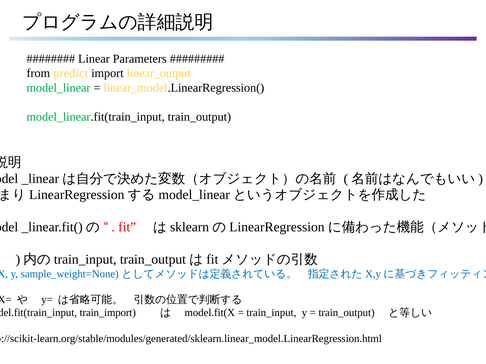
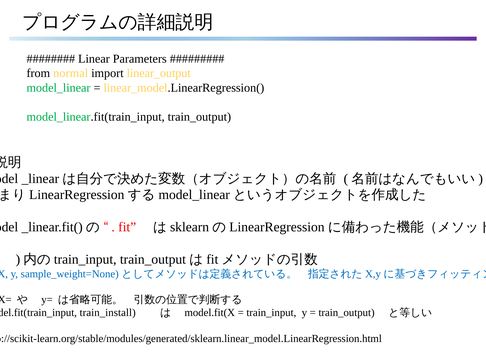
predict: predict -> normal
train_import: train_import -> train_install
